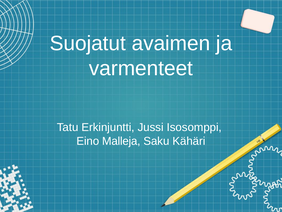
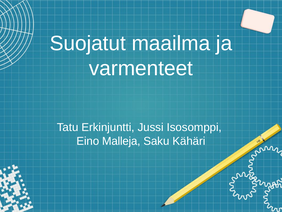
avaimen: avaimen -> maailma
